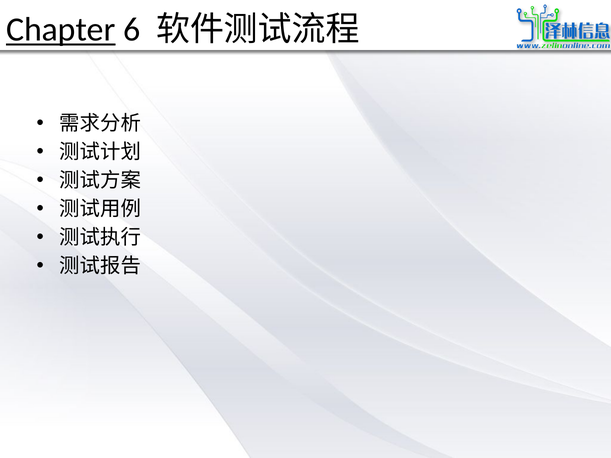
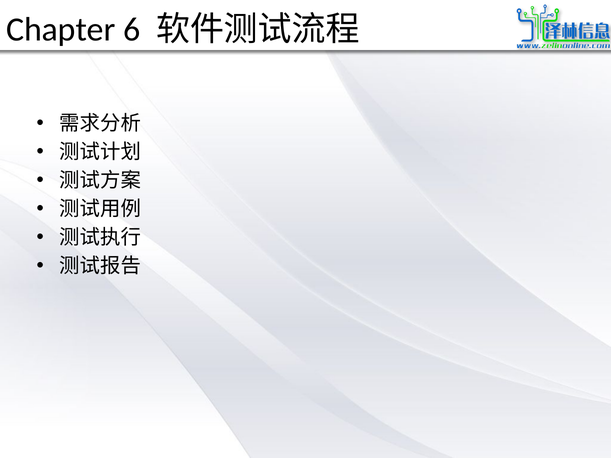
Chapter underline: present -> none
